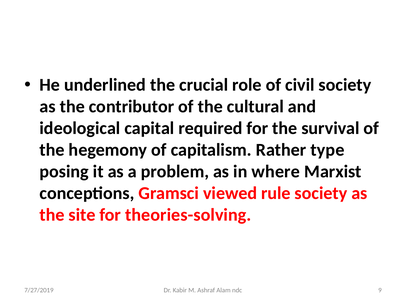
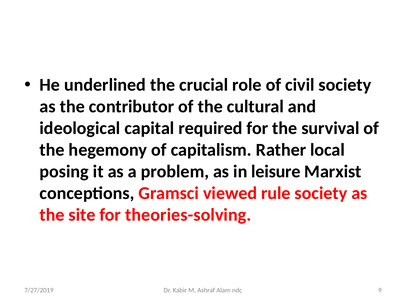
type: type -> local
where: where -> leisure
